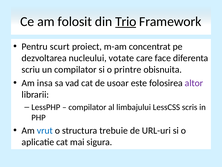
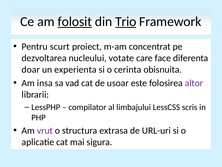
folosit underline: none -> present
scriu: scriu -> doar
un compilator: compilator -> experienta
printre: printre -> cerinta
vrut colour: blue -> purple
trebuie: trebuie -> extrasa
